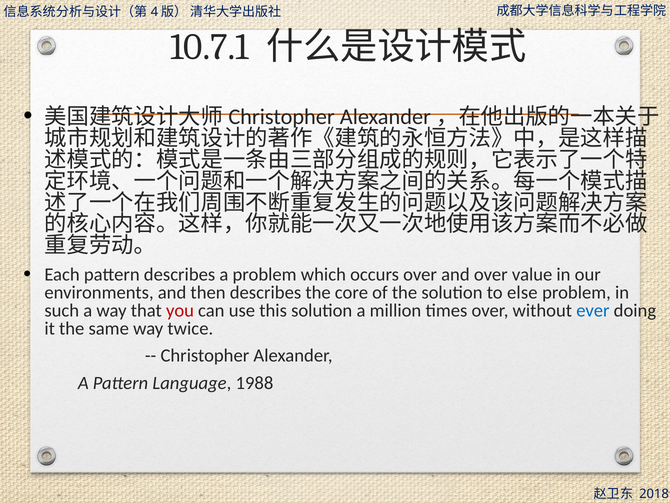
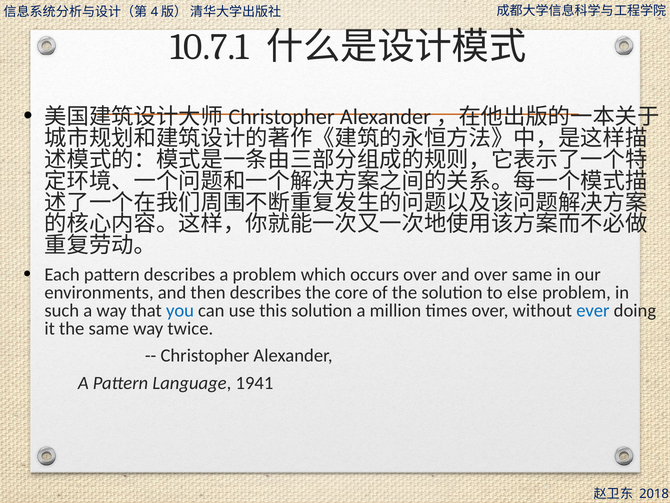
over value: value -> same
you colour: red -> blue
1988: 1988 -> 1941
